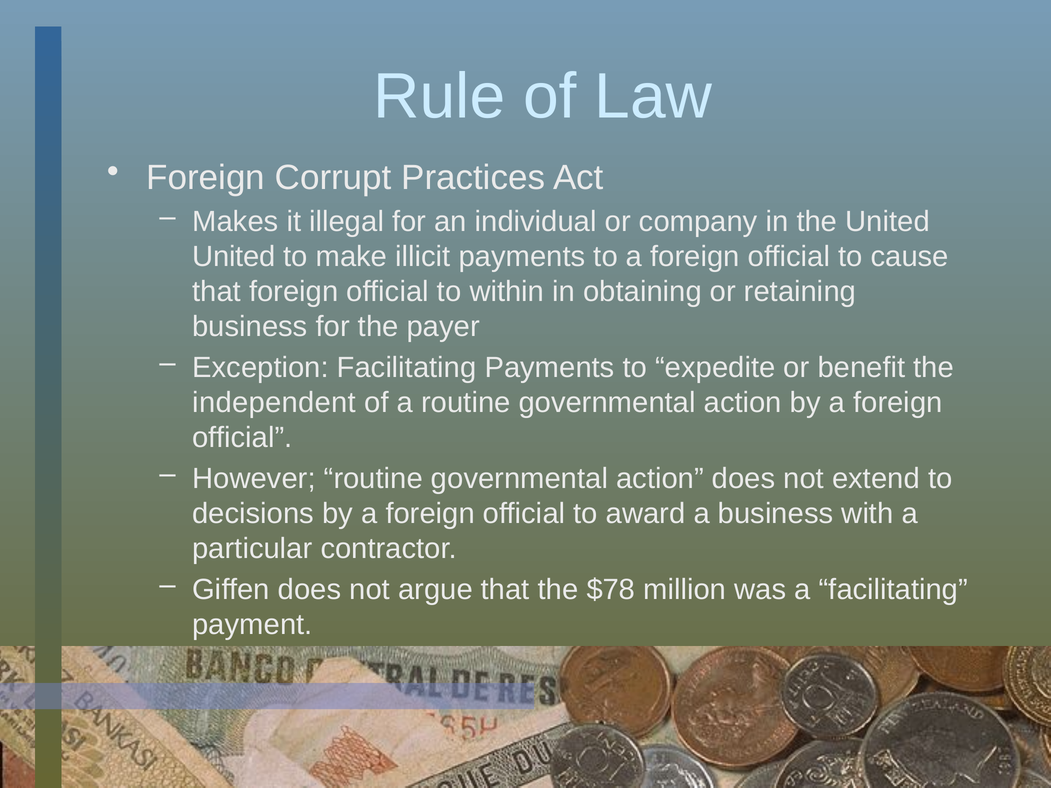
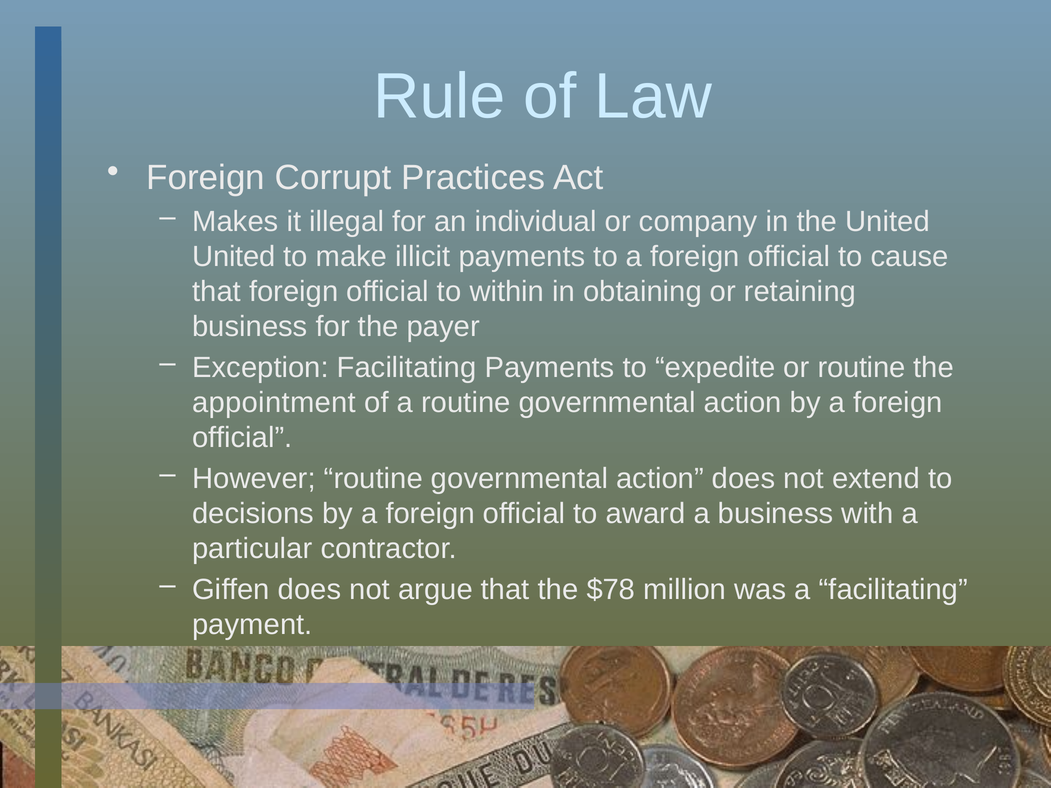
or benefit: benefit -> routine
independent: independent -> appointment
